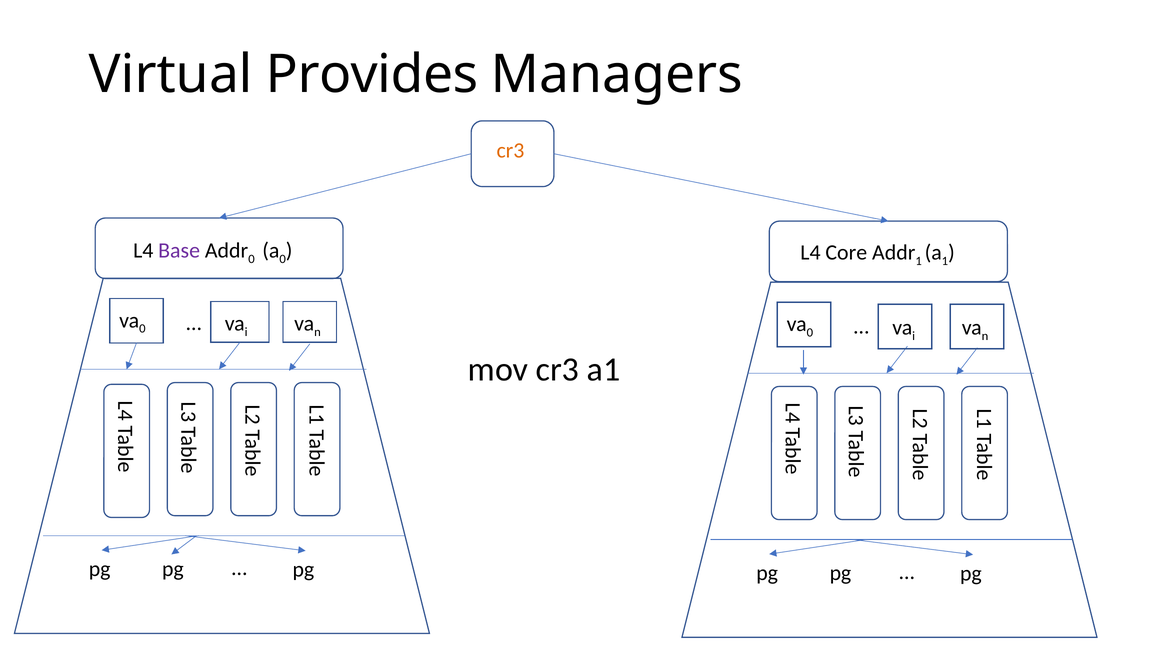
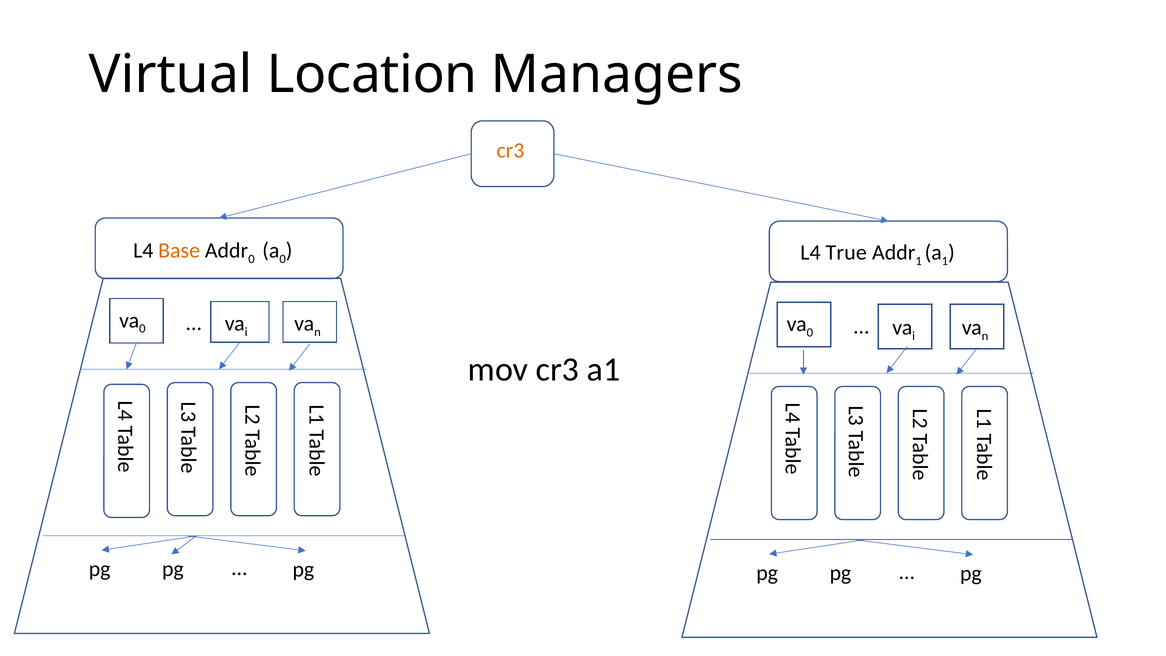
Provides: Provides -> Location
Base colour: purple -> orange
Core: Core -> True
